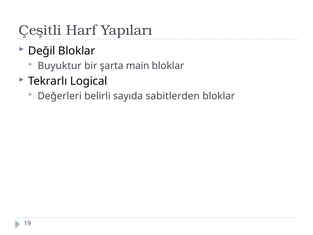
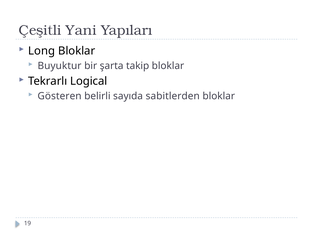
Harf: Harf -> Yani
Değil: Değil -> Long
main: main -> takip
Değerleri: Değerleri -> Gösteren
